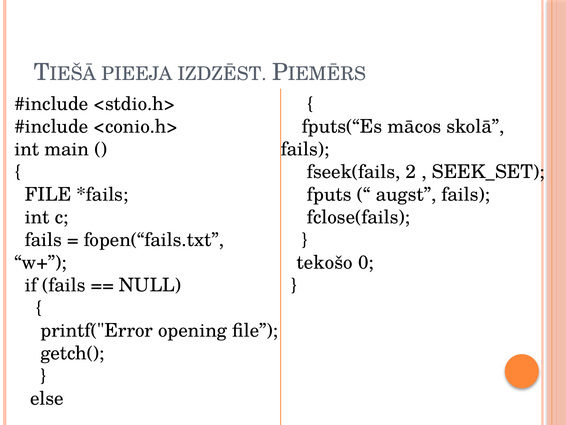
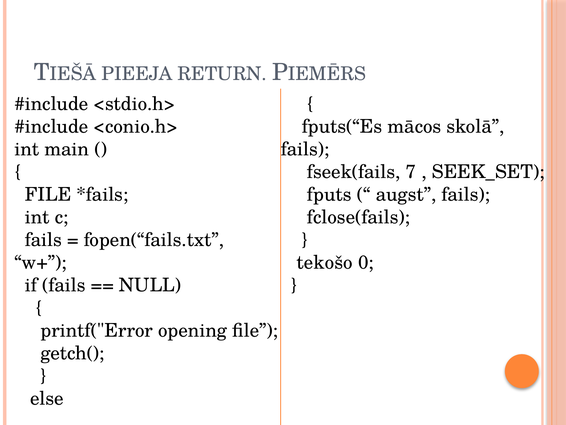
IZDZĒST: IZDZĒST -> RETURN
2: 2 -> 7
